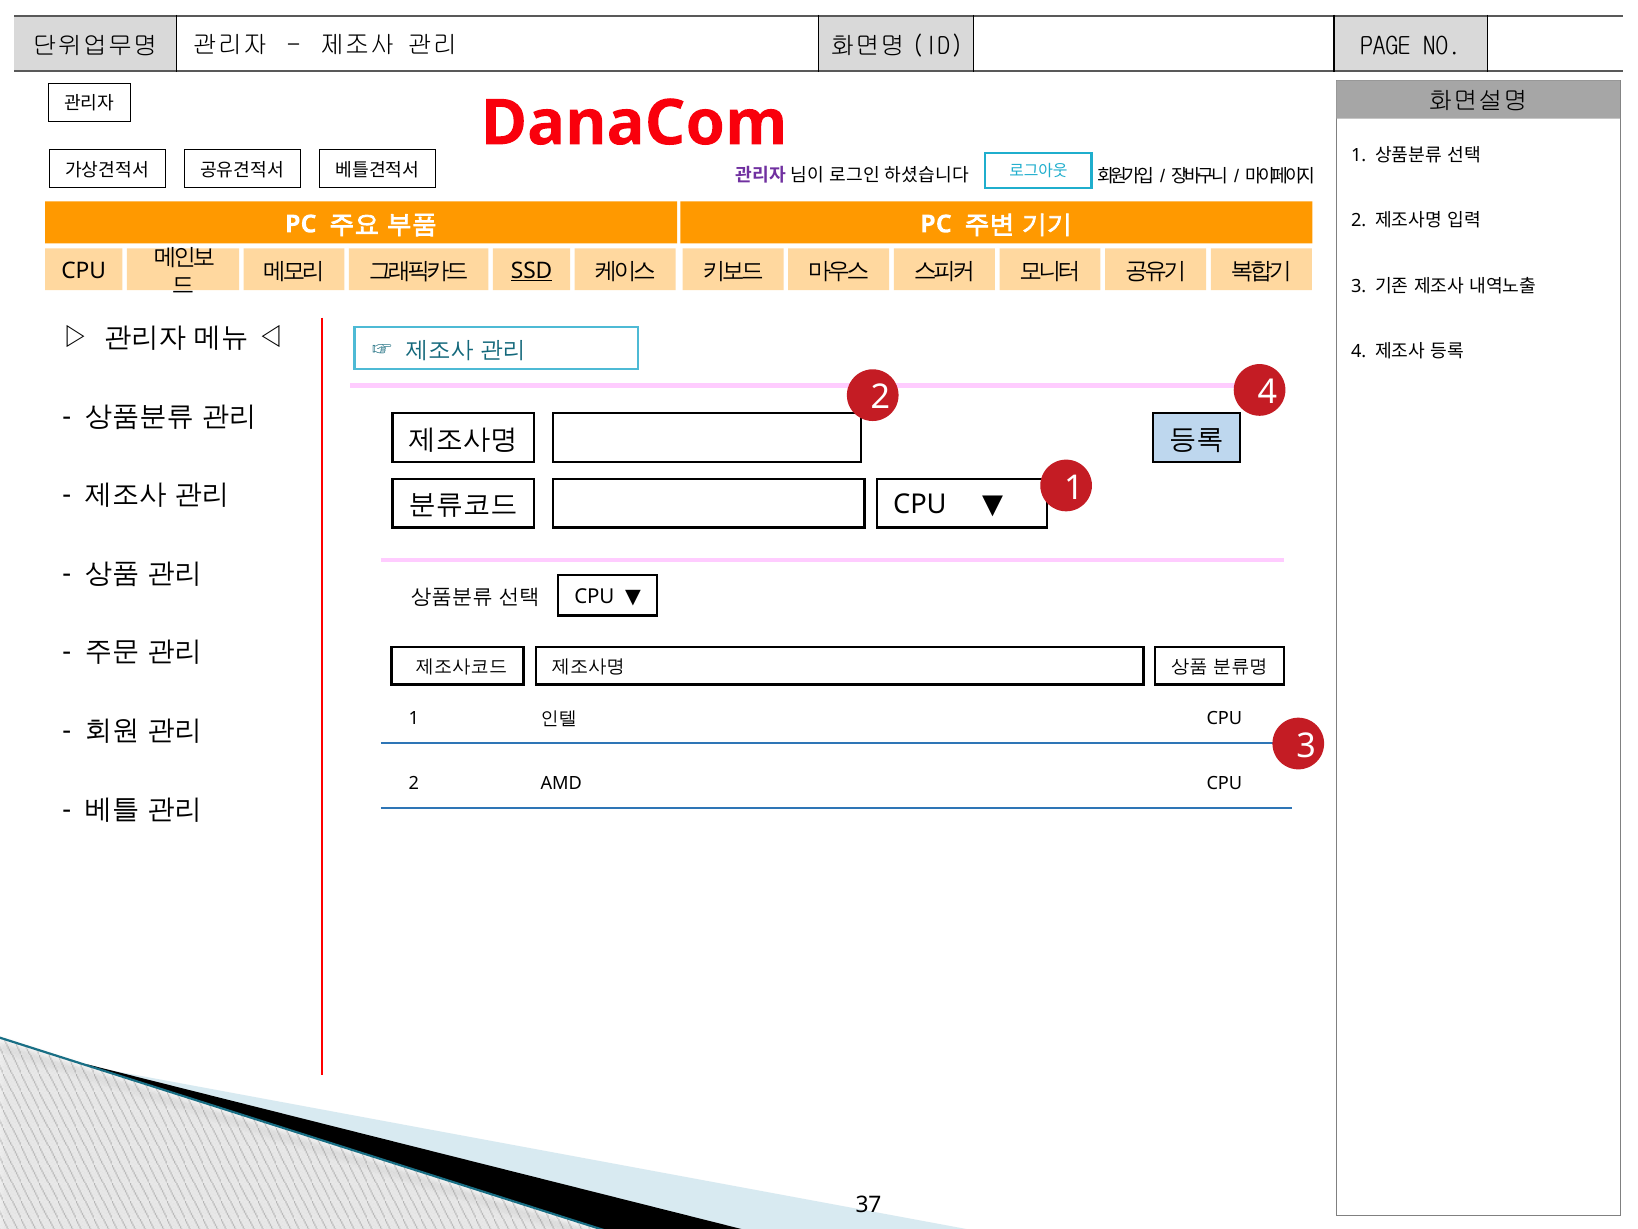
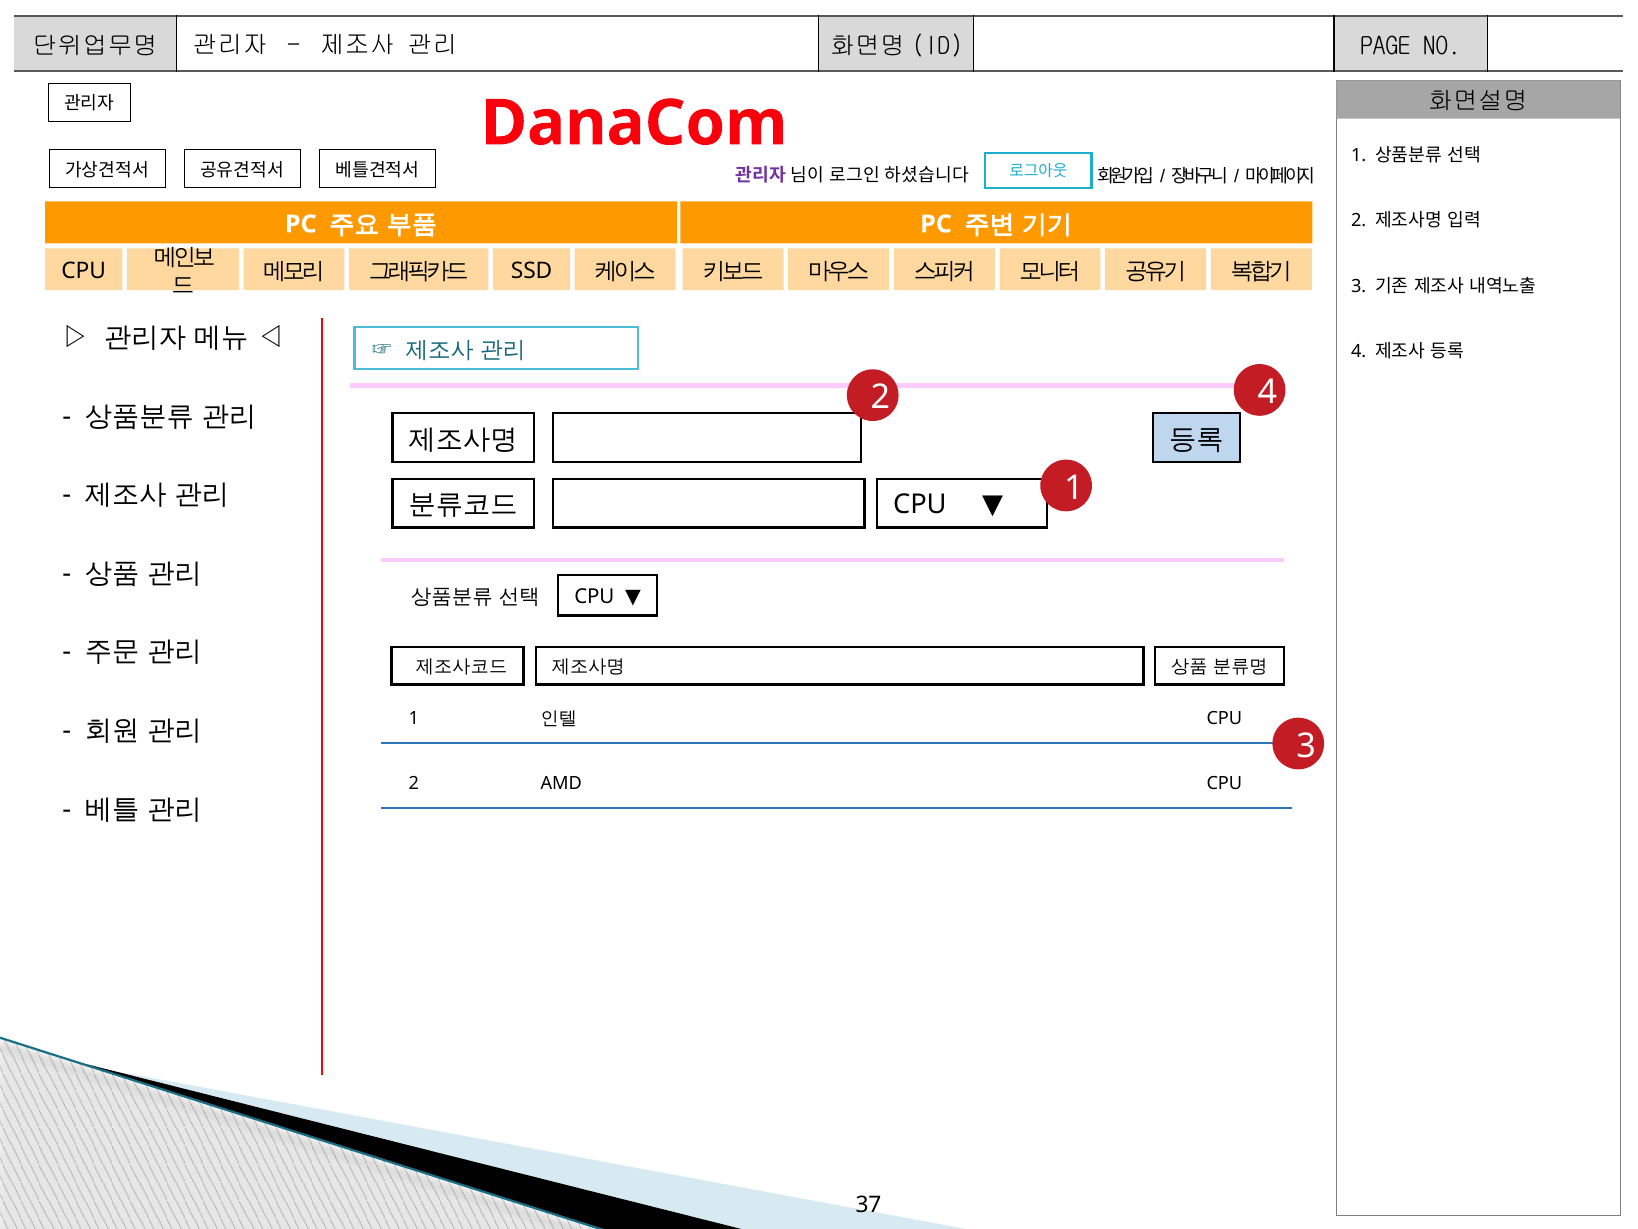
SSD underline: present -> none
